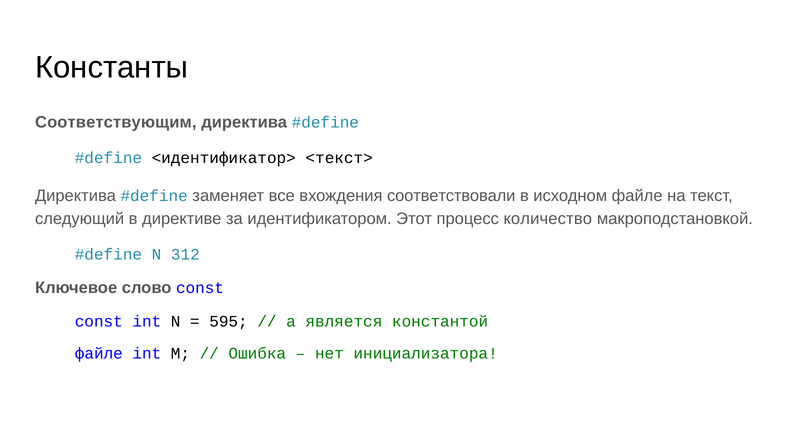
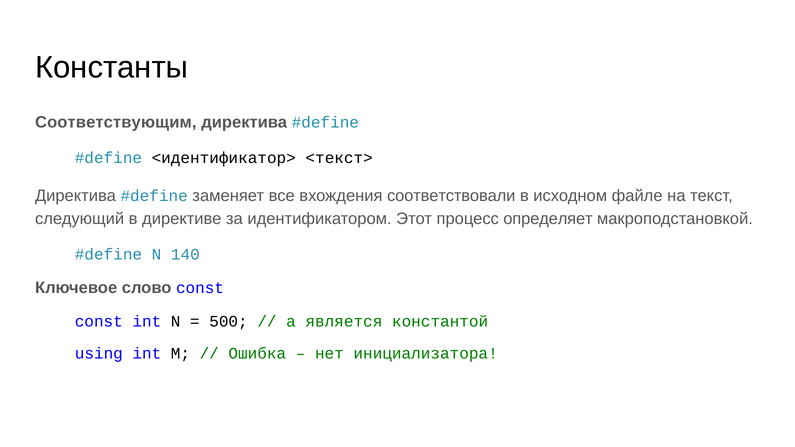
количество: количество -> определяет
312: 312 -> 140
595: 595 -> 500
файле at (99, 353): файле -> using
